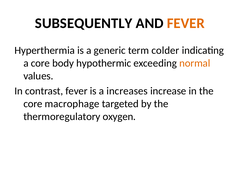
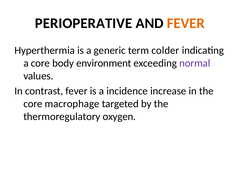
SUBSEQUENTLY: SUBSEQUENTLY -> PERIOPERATIVE
hypothermic: hypothermic -> environment
normal colour: orange -> purple
increases: increases -> incidence
